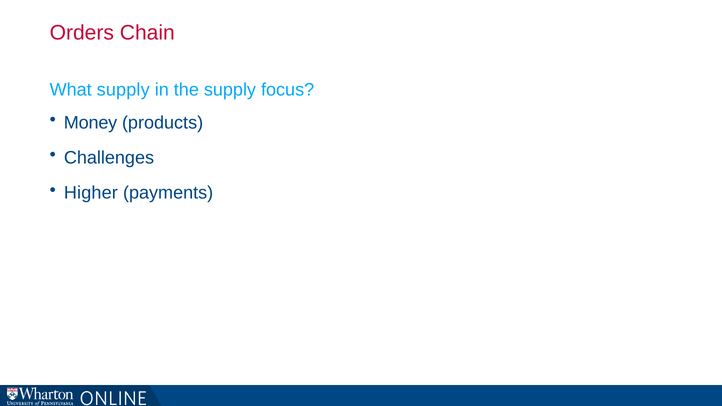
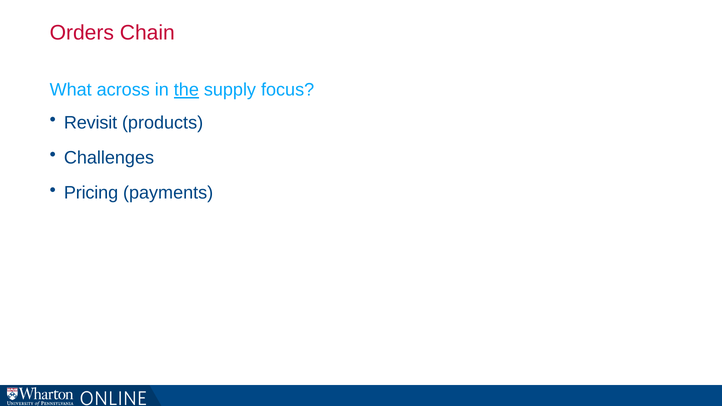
What supply: supply -> across
the underline: none -> present
Money: Money -> Revisit
Higher: Higher -> Pricing
